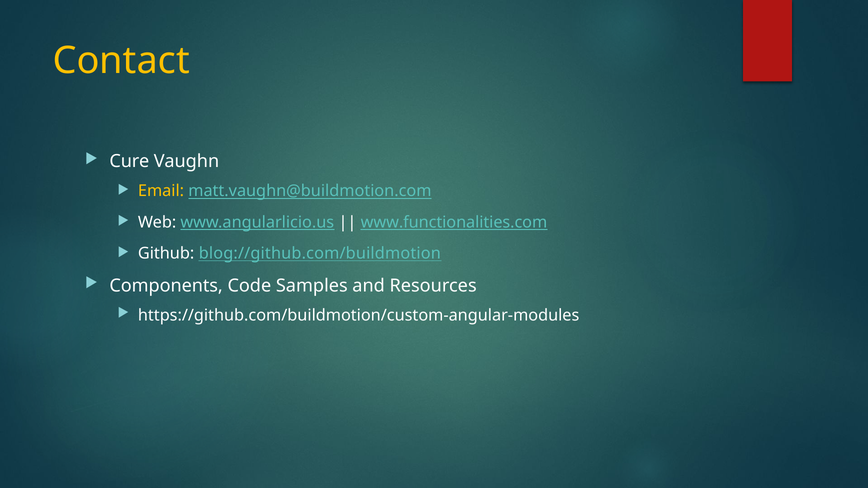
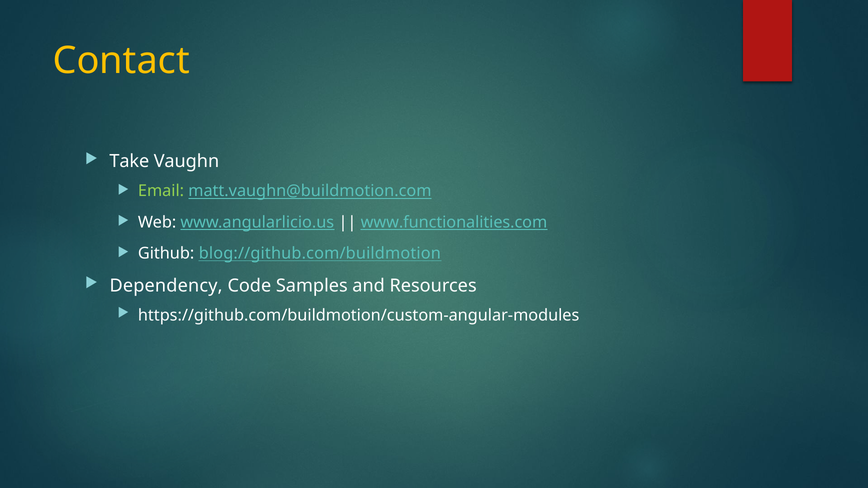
Cure: Cure -> Take
Email colour: yellow -> light green
Components: Components -> Dependency
